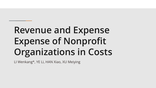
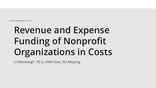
Expense at (32, 41): Expense -> Funding
